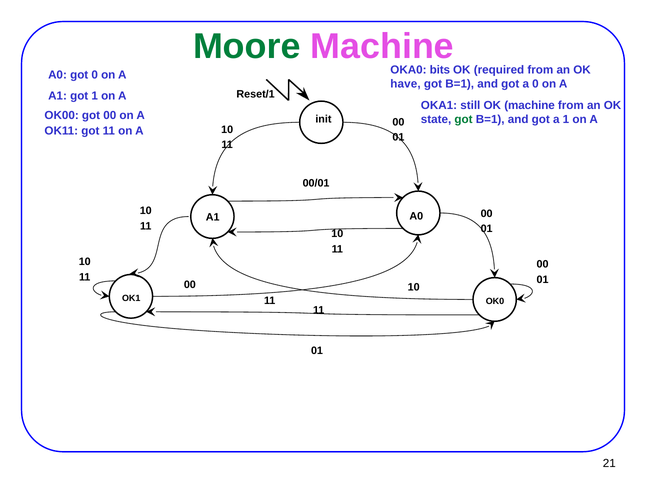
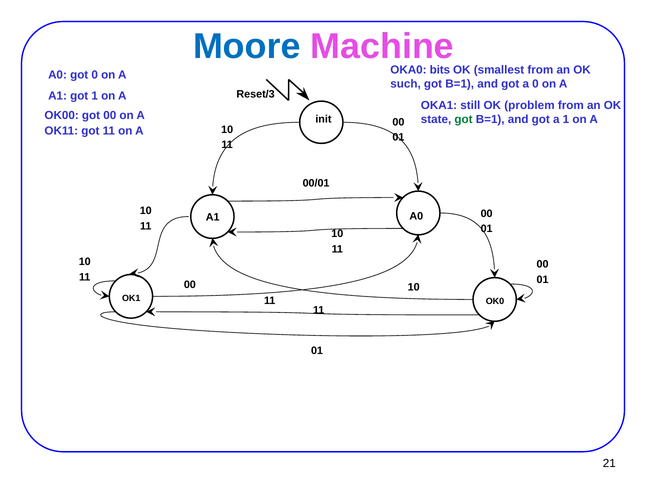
Moore colour: green -> blue
required: required -> smallest
have: have -> such
Reset/1: Reset/1 -> Reset/3
OK machine: machine -> problem
